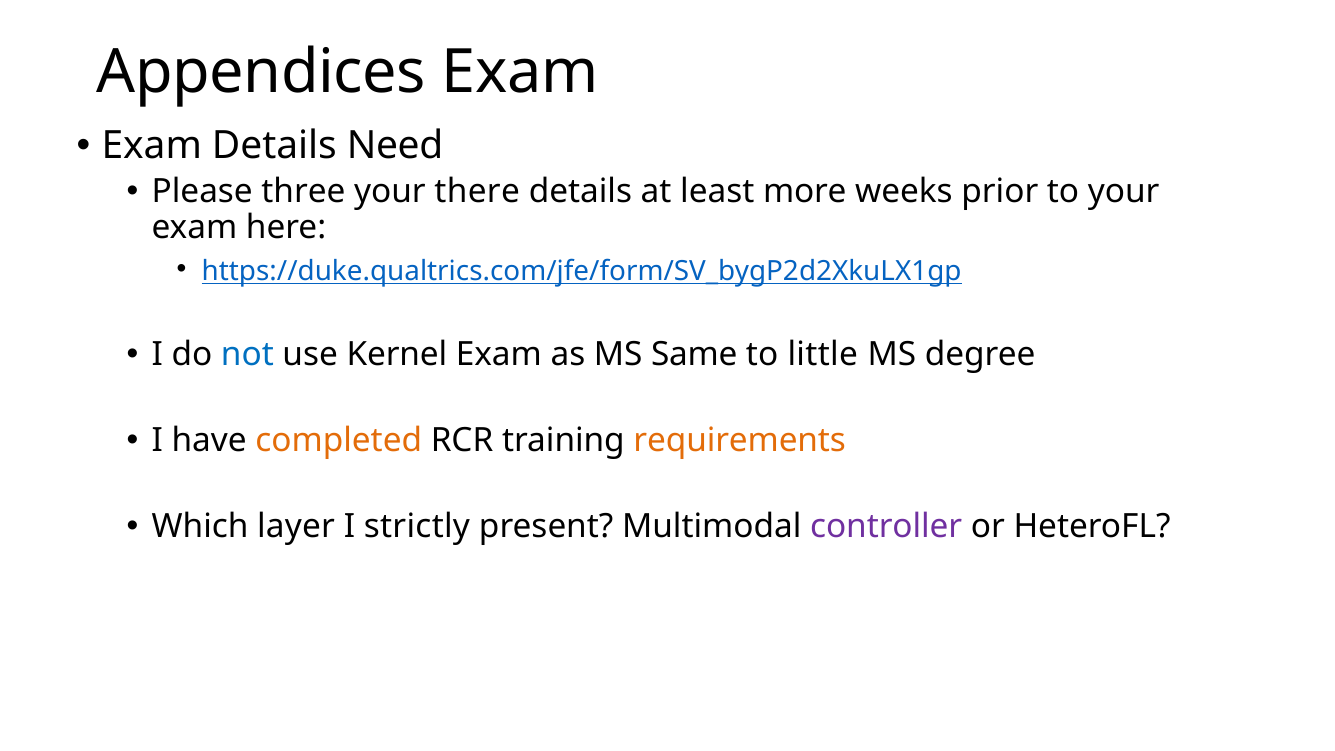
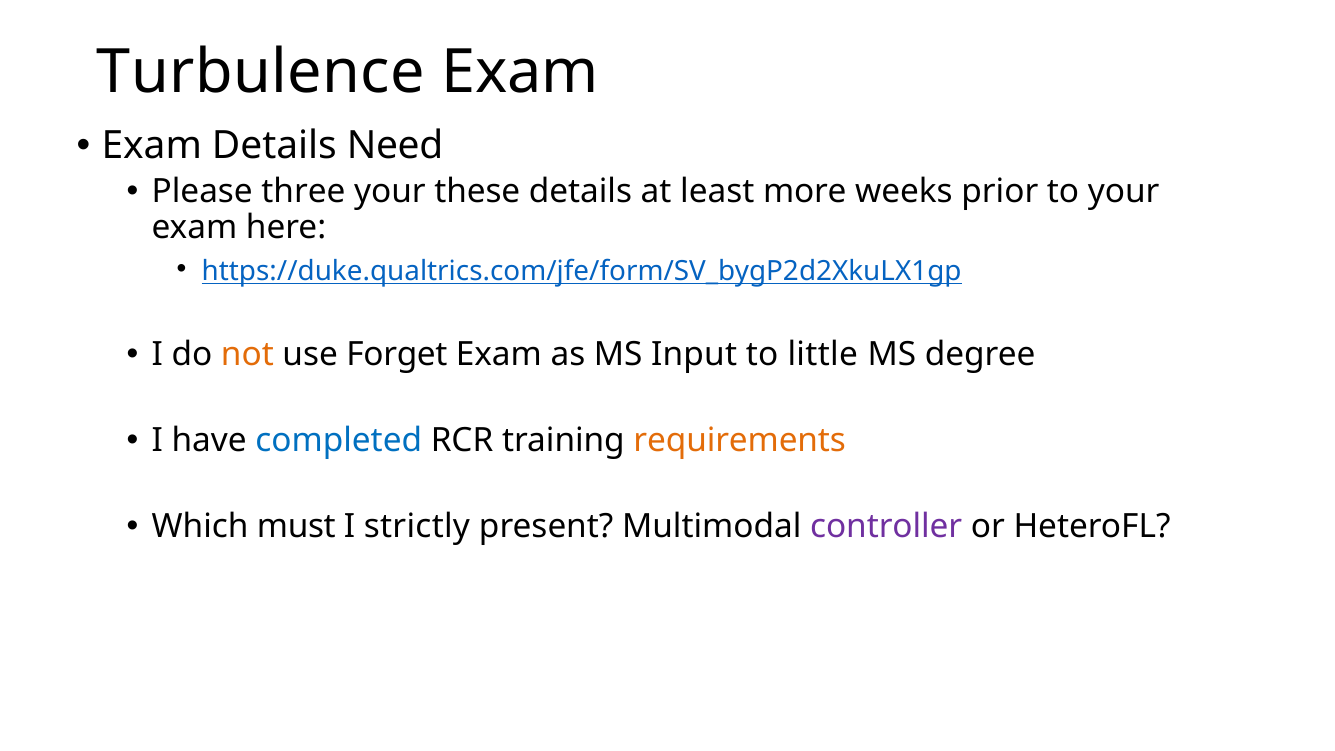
Appendices: Appendices -> Turbulence
there: there -> these
not colour: blue -> orange
Kernel: Kernel -> Forget
Same: Same -> Input
completed colour: orange -> blue
layer: layer -> must
